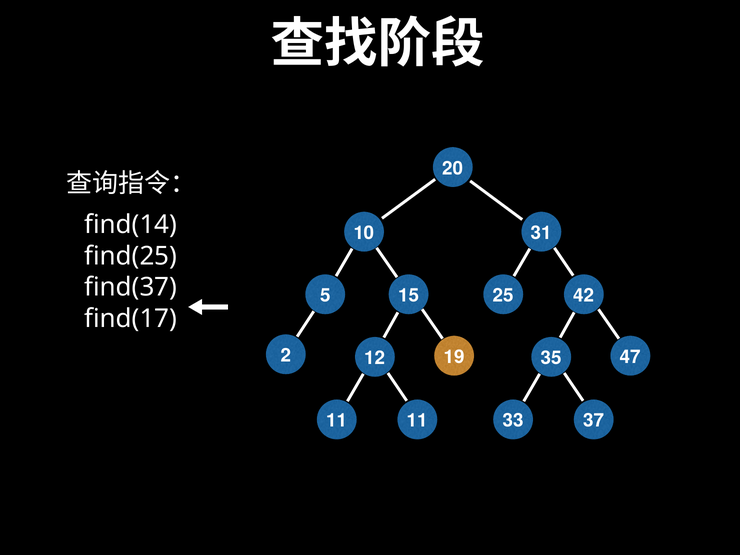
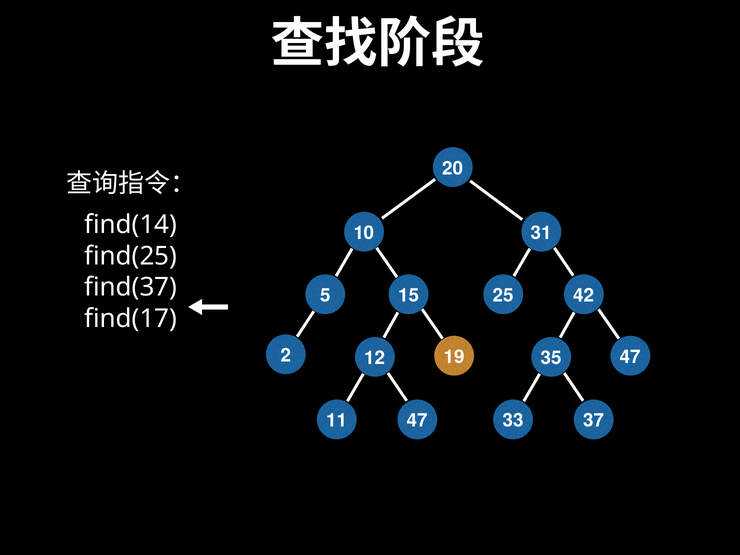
11 11: 11 -> 47
